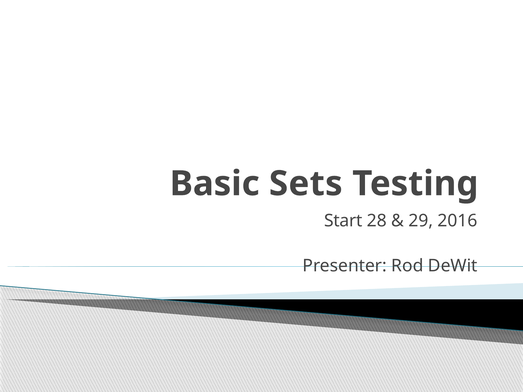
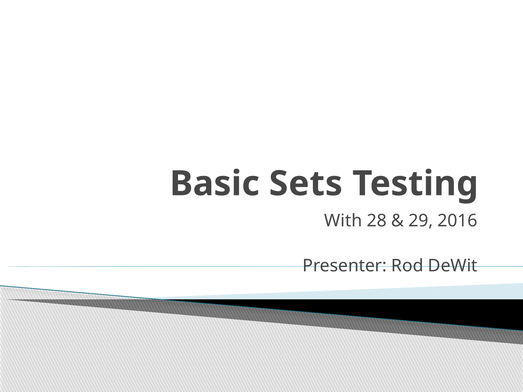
Start: Start -> With
